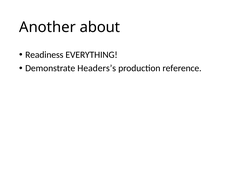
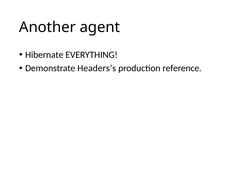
about: about -> agent
Readiness: Readiness -> Hibernate
